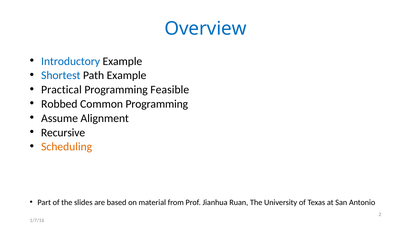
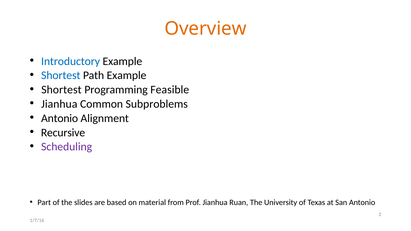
Overview colour: blue -> orange
Practical at (61, 90): Practical -> Shortest
Robbed at (59, 104): Robbed -> Jianhua
Common Programming: Programming -> Subproblems
Assume at (60, 118): Assume -> Antonio
Scheduling colour: orange -> purple
